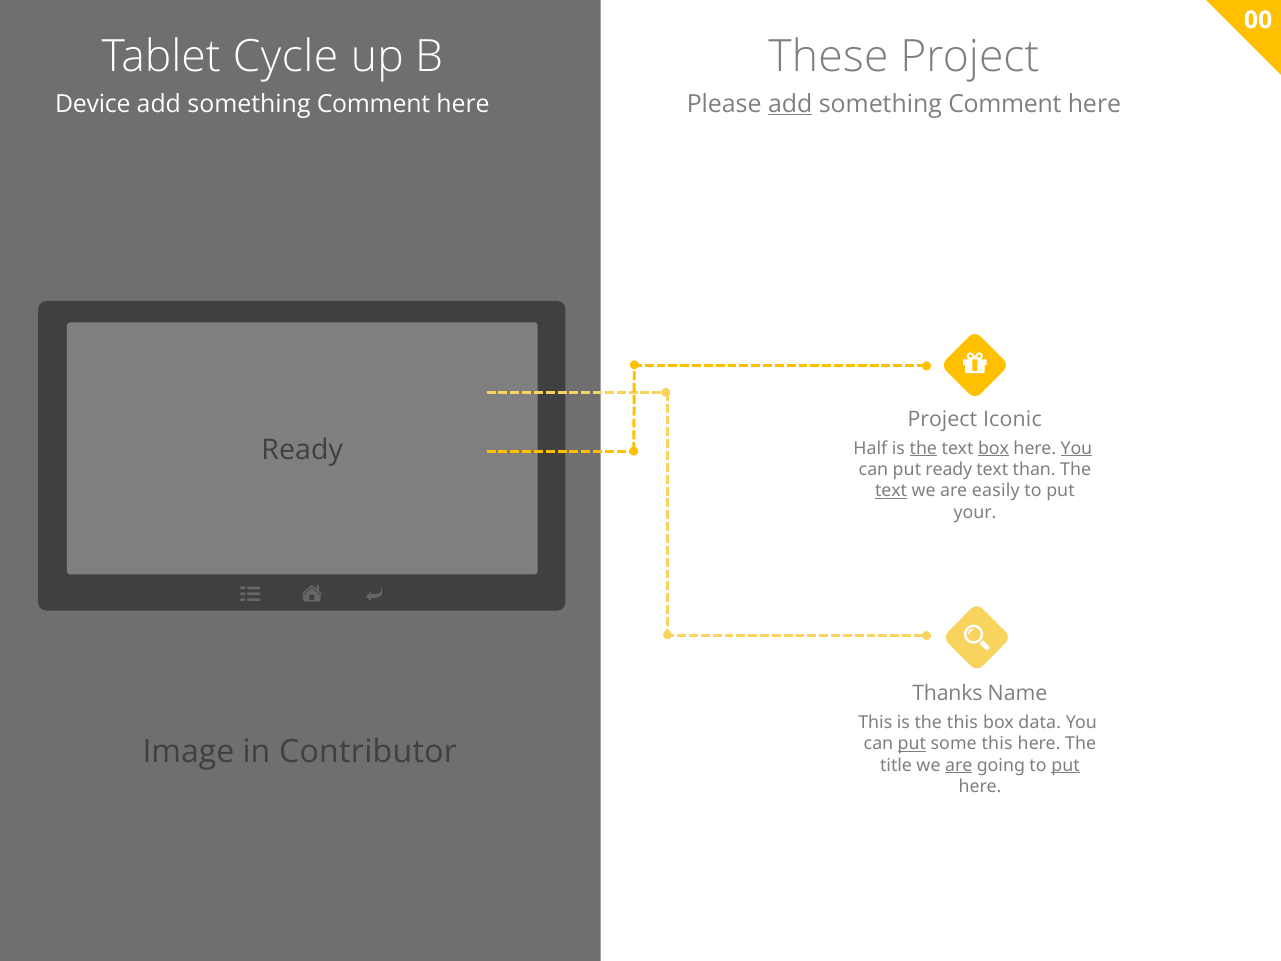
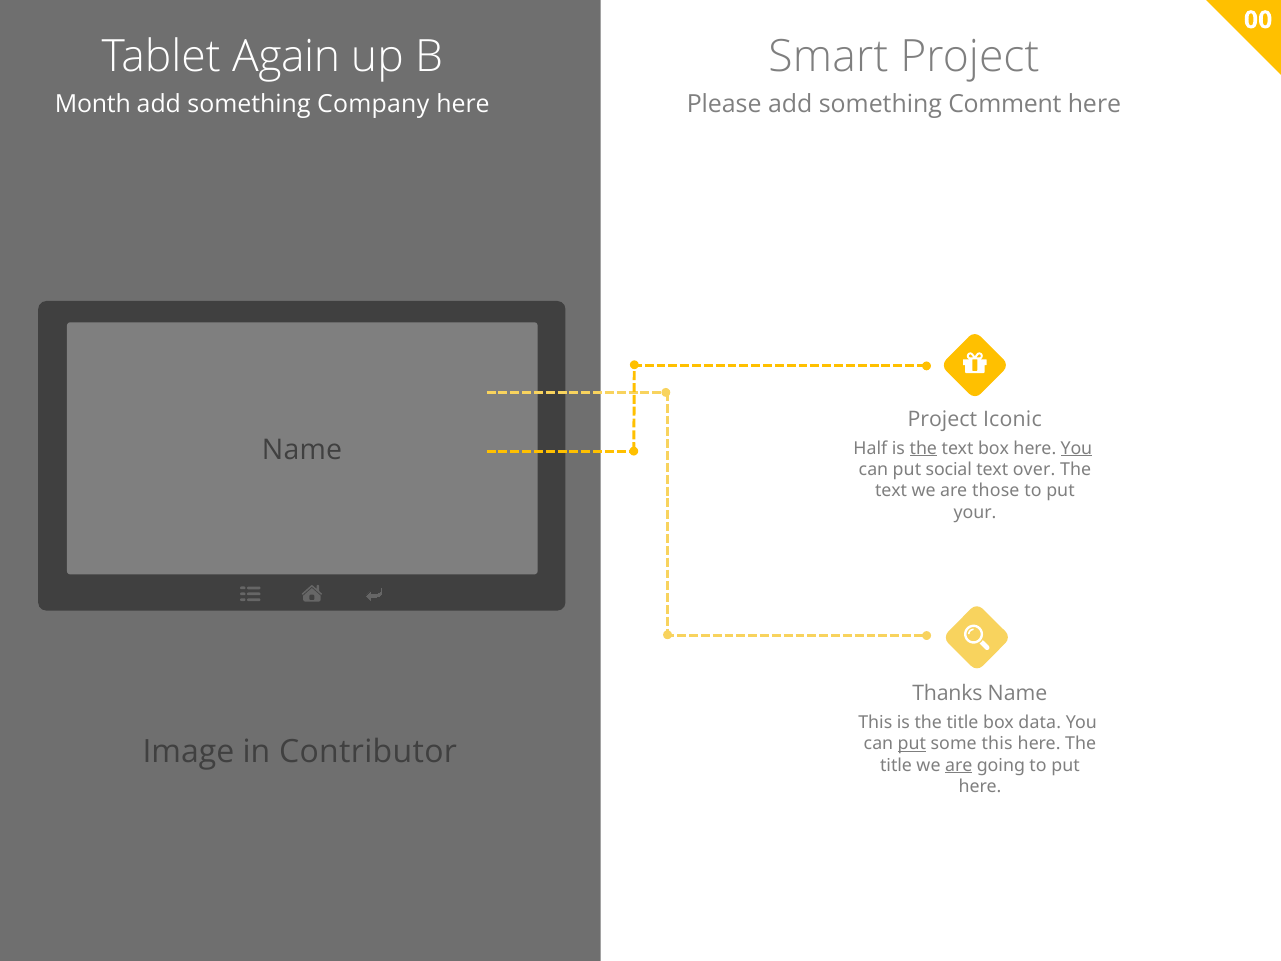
Cycle: Cycle -> Again
These: These -> Smart
Device: Device -> Month
Comment at (373, 104): Comment -> Company
add at (790, 104) underline: present -> none
Ready at (302, 450): Ready -> Name
box at (994, 448) underline: present -> none
put ready: ready -> social
than: than -> over
text at (891, 491) underline: present -> none
easily: easily -> those
is the this: this -> title
put at (1066, 765) underline: present -> none
